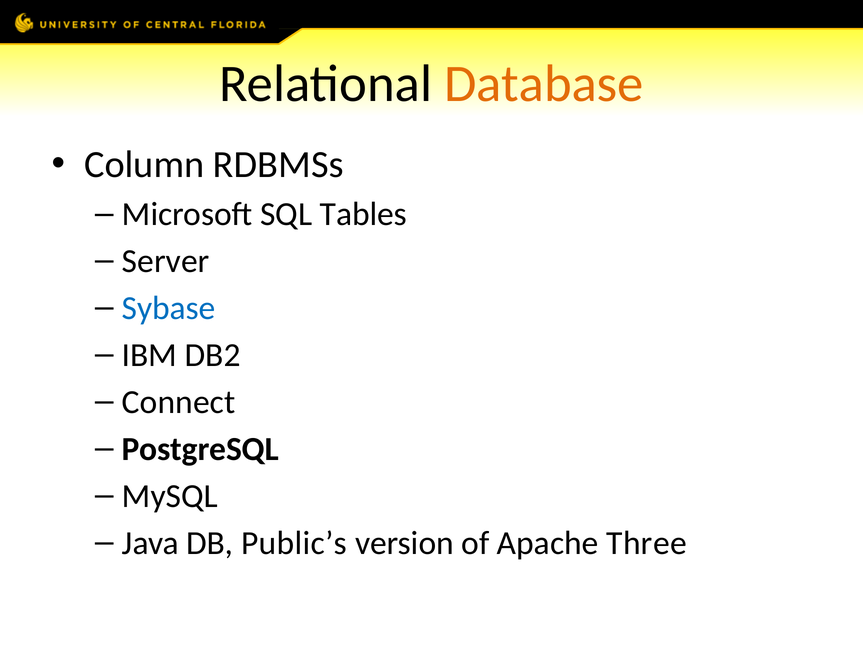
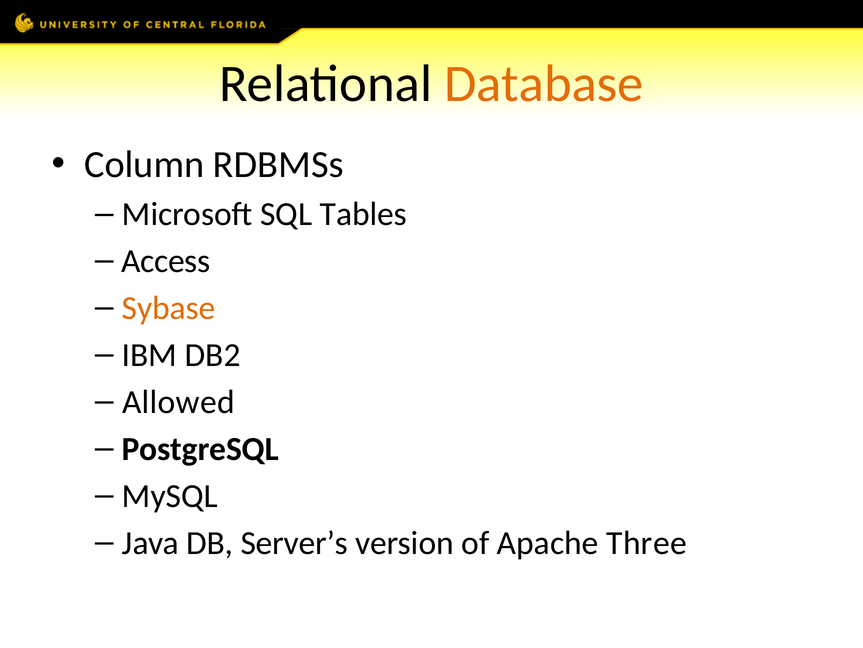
Server: Server -> Access
Sybase colour: blue -> orange
Connect: Connect -> Allowed
Public’s: Public’s -> Server’s
